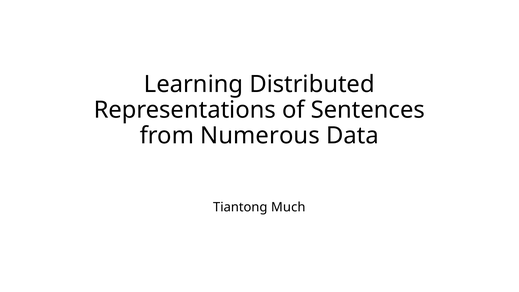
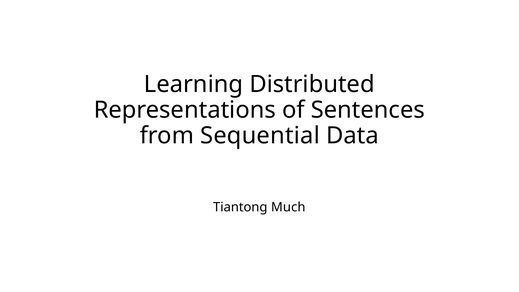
Numerous: Numerous -> Sequential
